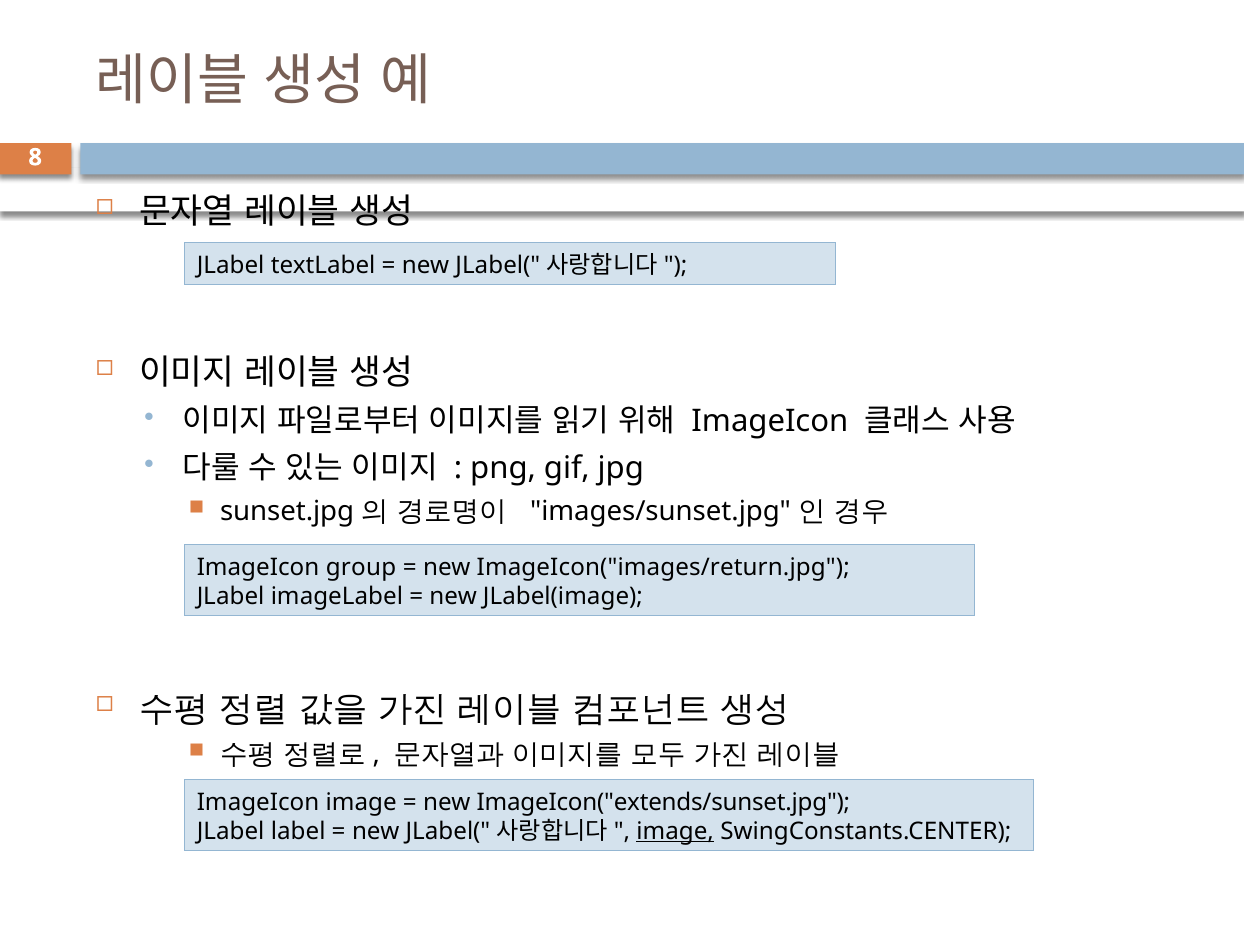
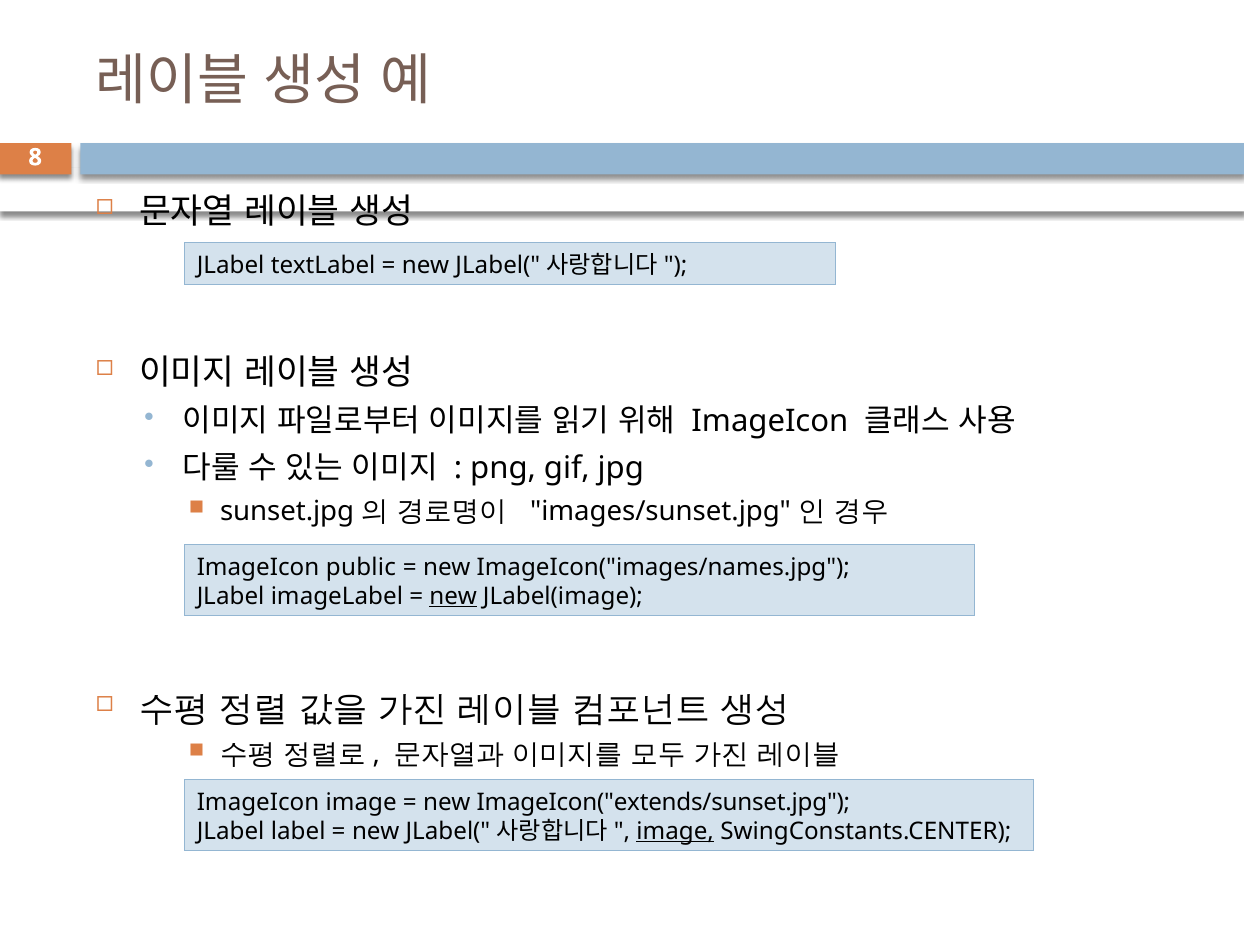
group: group -> public
ImageIcon("images/return.jpg: ImageIcon("images/return.jpg -> ImageIcon("images/names.jpg
new at (453, 596) underline: none -> present
